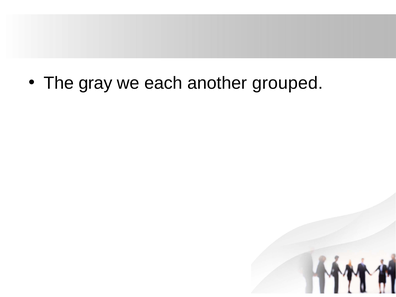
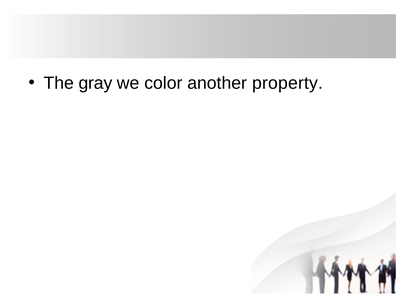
each: each -> color
grouped: grouped -> property
